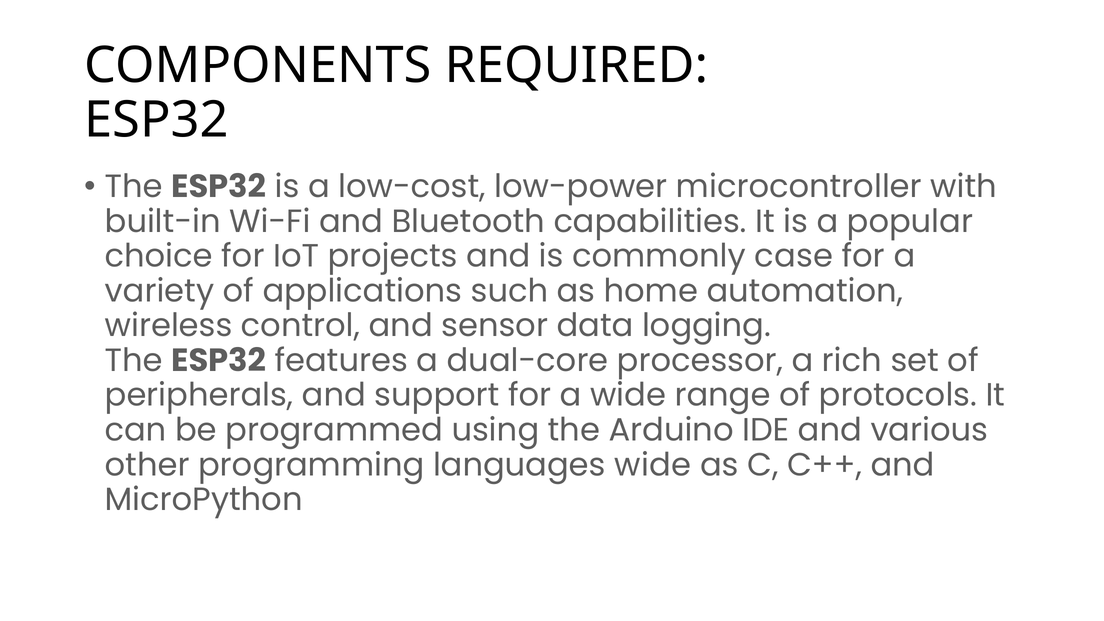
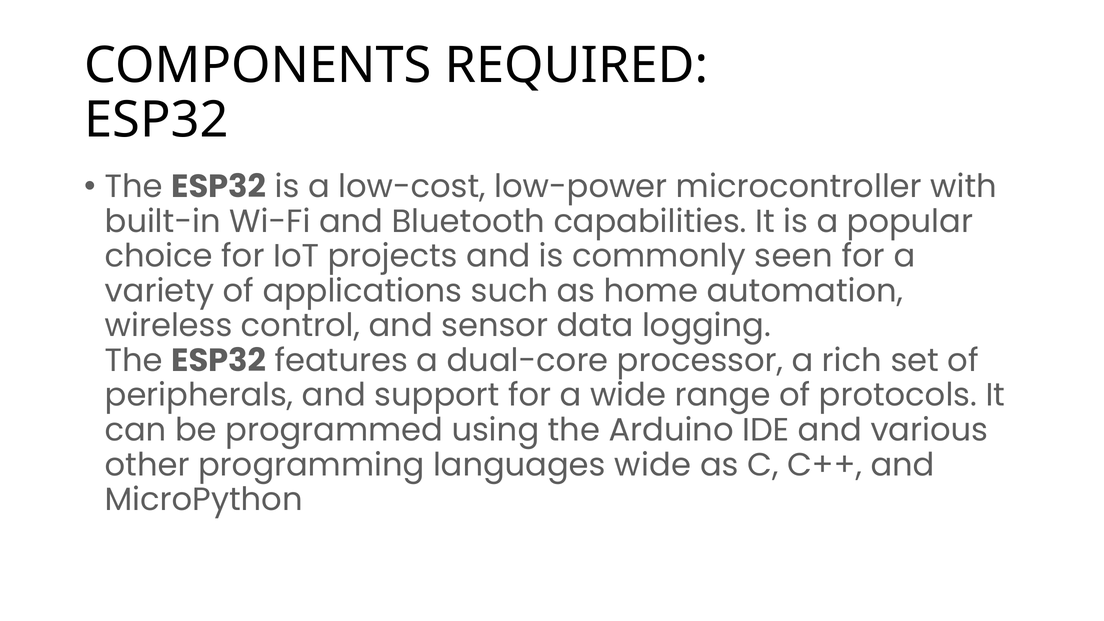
case: case -> seen
